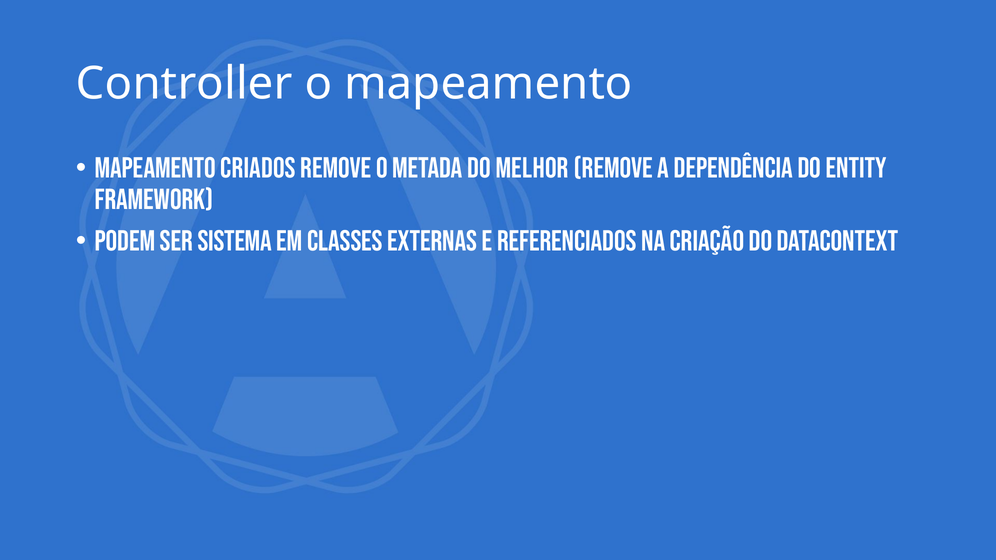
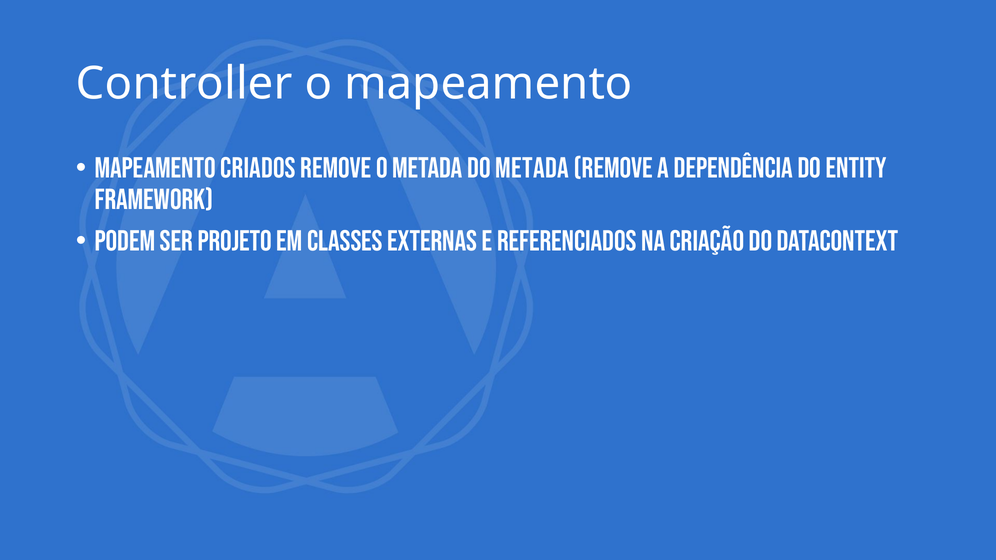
do melhor: melhor -> metada
sistema: sistema -> projeto
